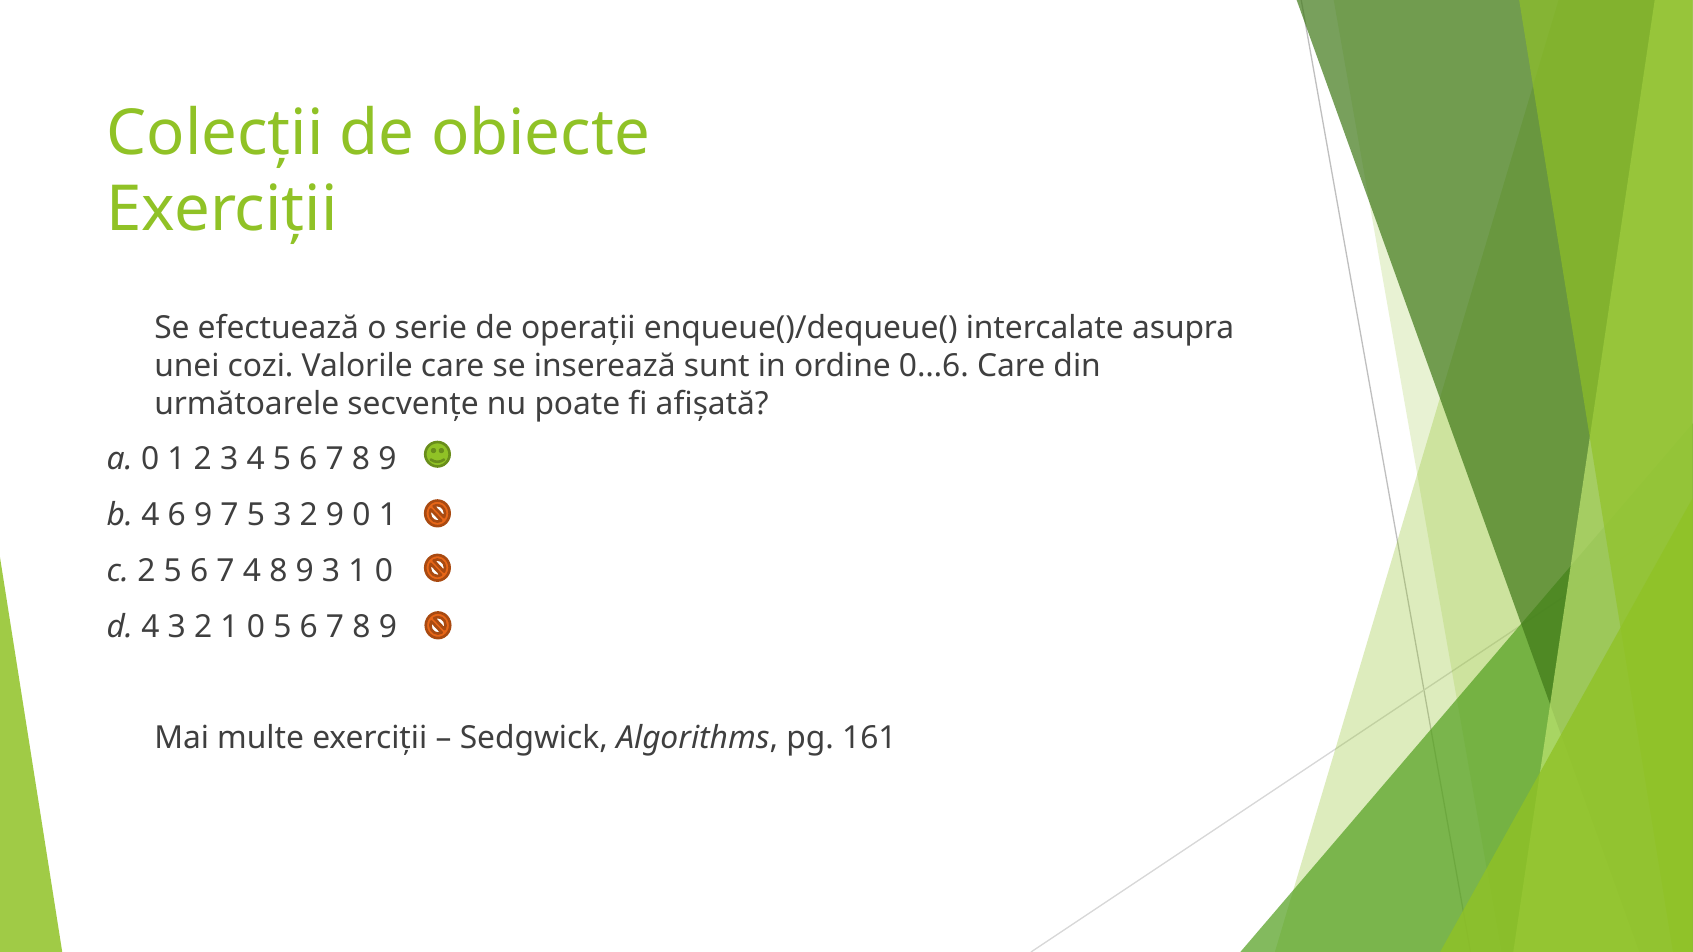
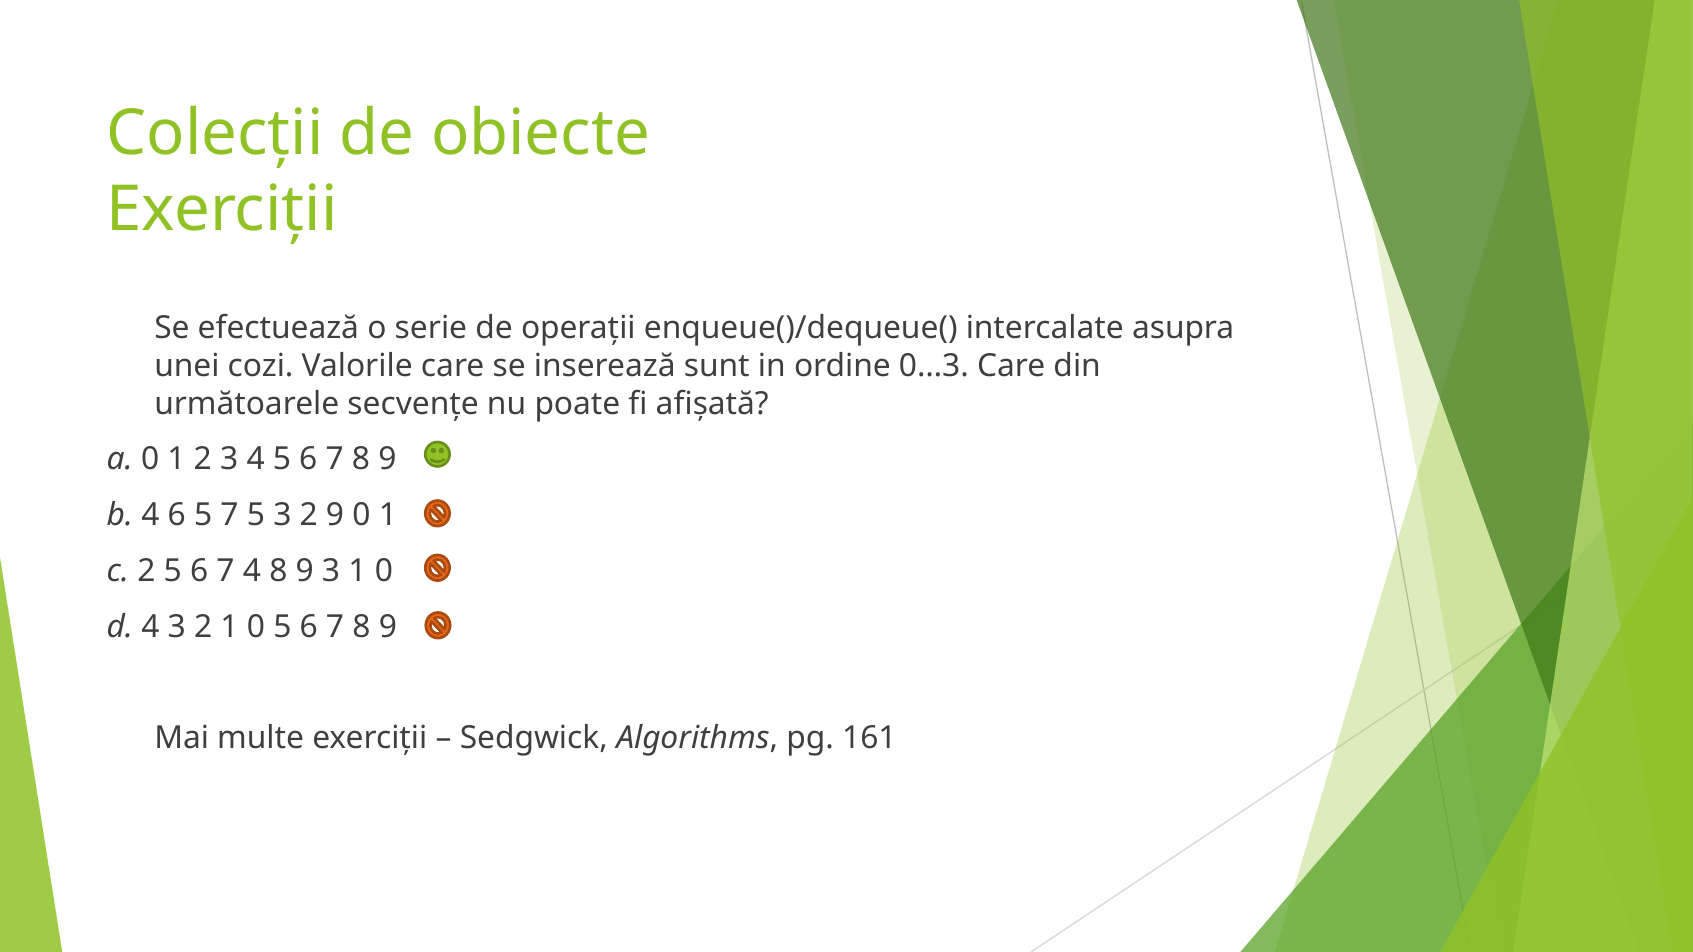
0…6: 0…6 -> 0…3
6 9: 9 -> 5
